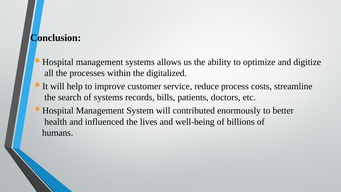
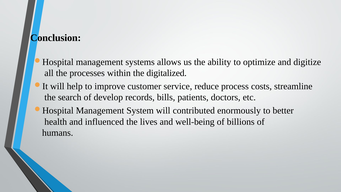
of systems: systems -> develop
